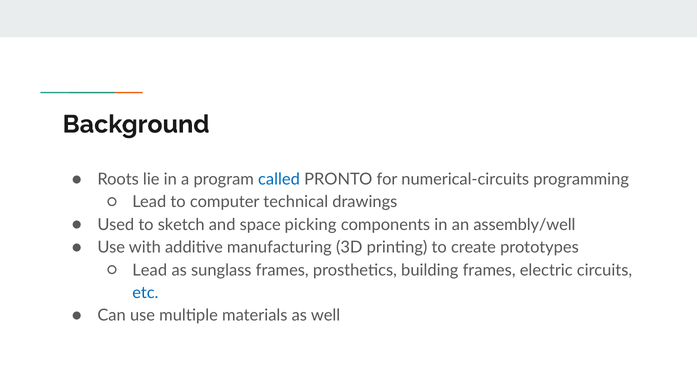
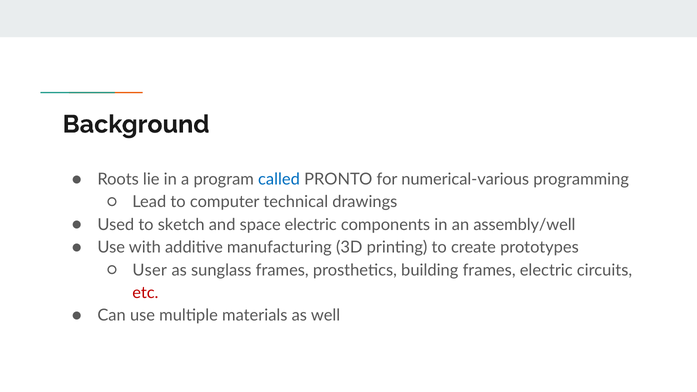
numerical-circuits: numerical-circuits -> numerical-various
space picking: picking -> electric
Lead at (150, 270): Lead -> User
etc colour: blue -> red
